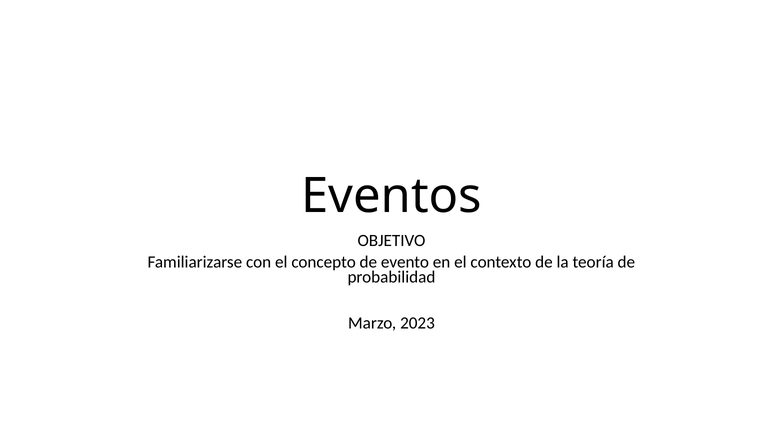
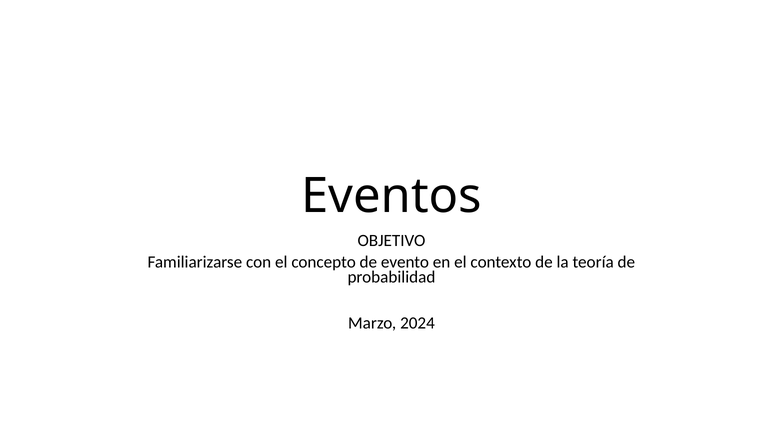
2023: 2023 -> 2024
